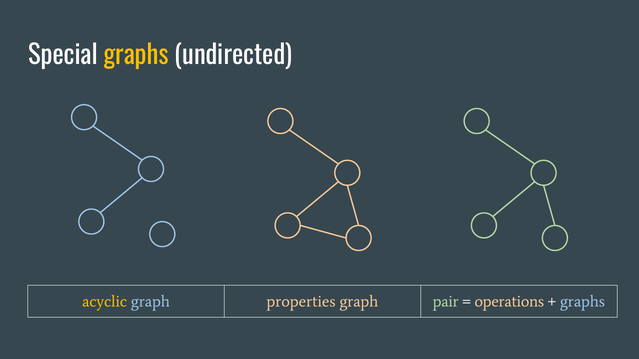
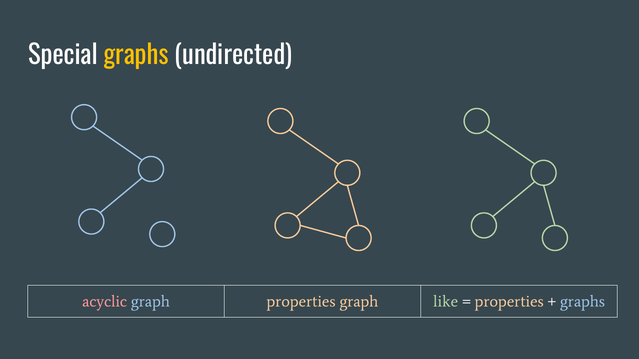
acyclic colour: yellow -> pink
pair: pair -> like
operations at (509, 302): operations -> properties
